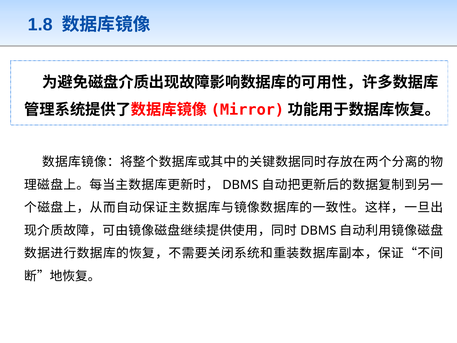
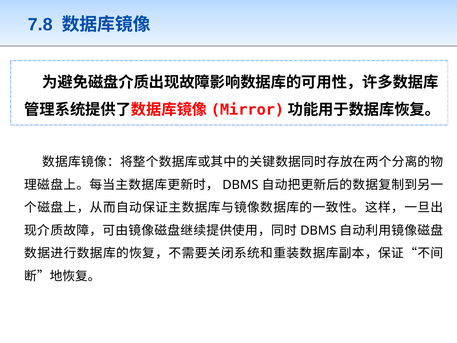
1.8: 1.8 -> 7.8
